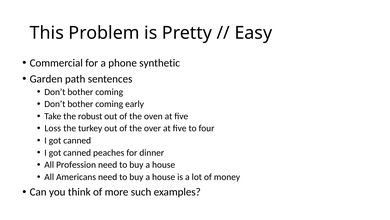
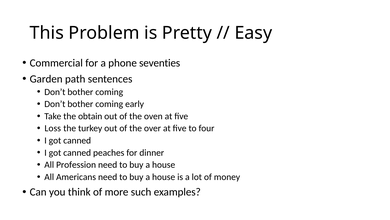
synthetic: synthetic -> seventies
robust: robust -> obtain
